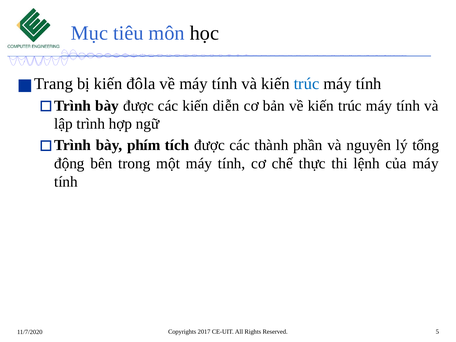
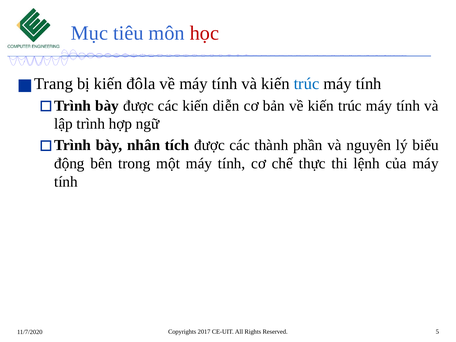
học colour: black -> red
phím: phím -> nhân
tổng: tổng -> biểu
